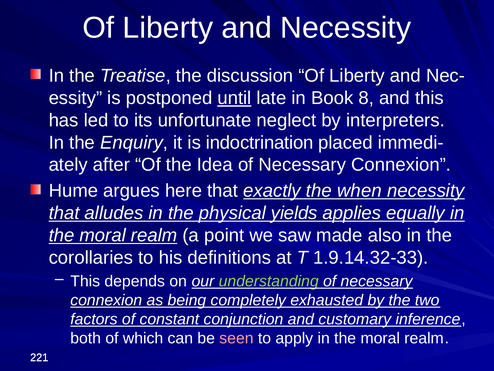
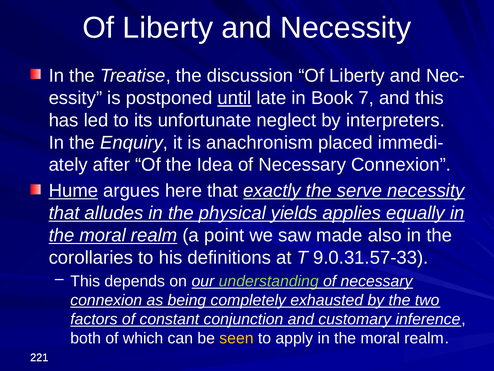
8: 8 -> 7
indoctrination: indoctrination -> anachronism
Hume underline: none -> present
when: when -> serve
1.9.14.32-33: 1.9.14.32-33 -> 9.0.31.57-33
seen colour: pink -> yellow
